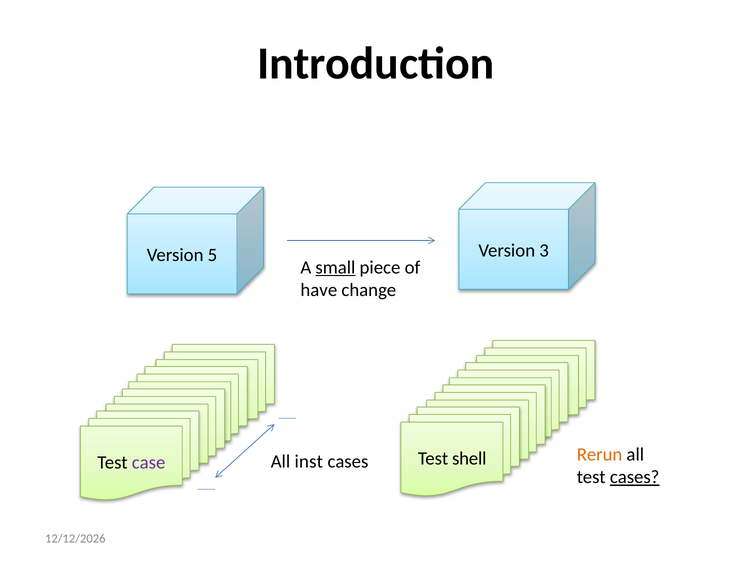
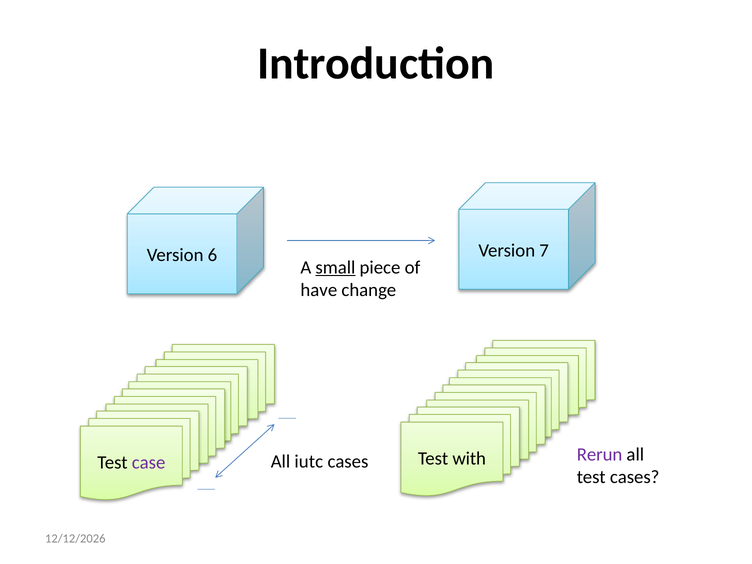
5: 5 -> 6
3: 3 -> 7
inst: inst -> iutc
Rerun colour: orange -> purple
shell: shell -> with
cases at (635, 477) underline: present -> none
